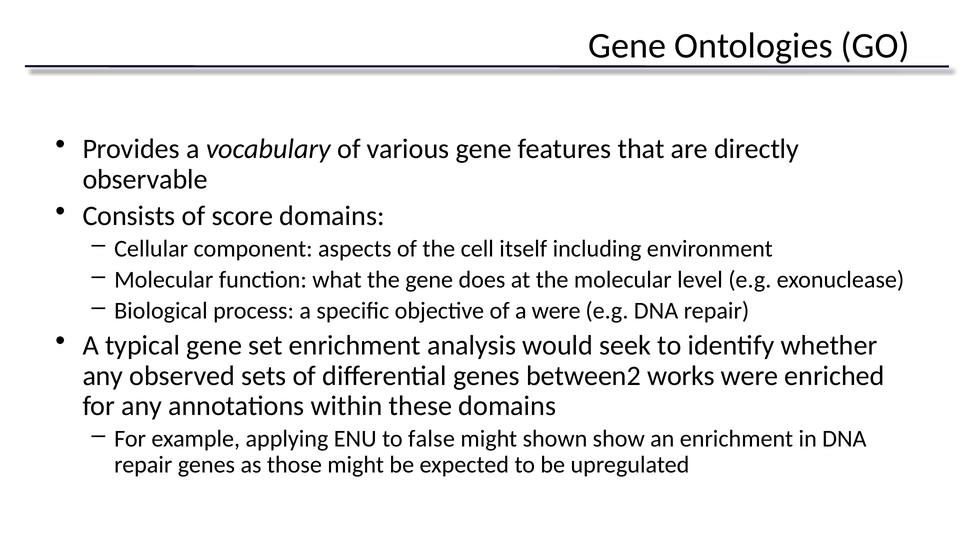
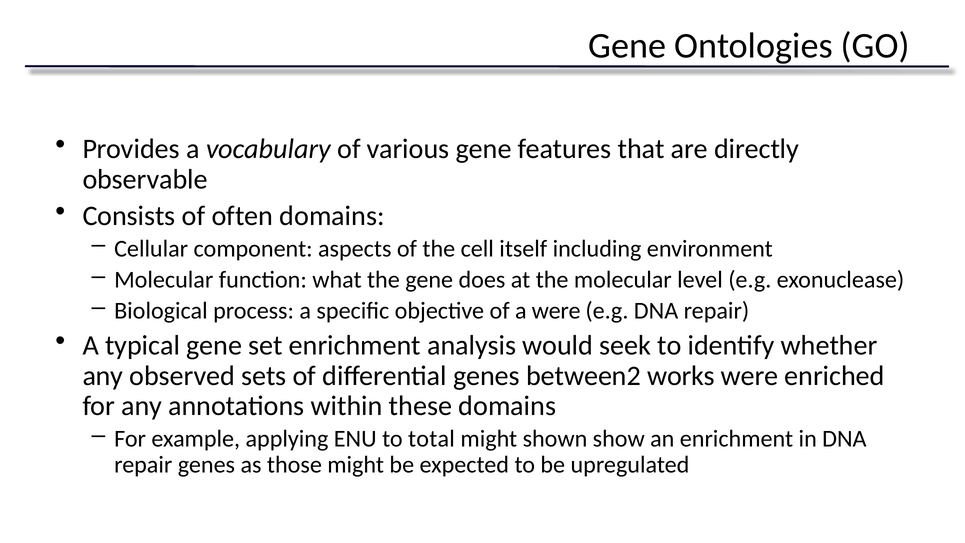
score: score -> often
false: false -> total
